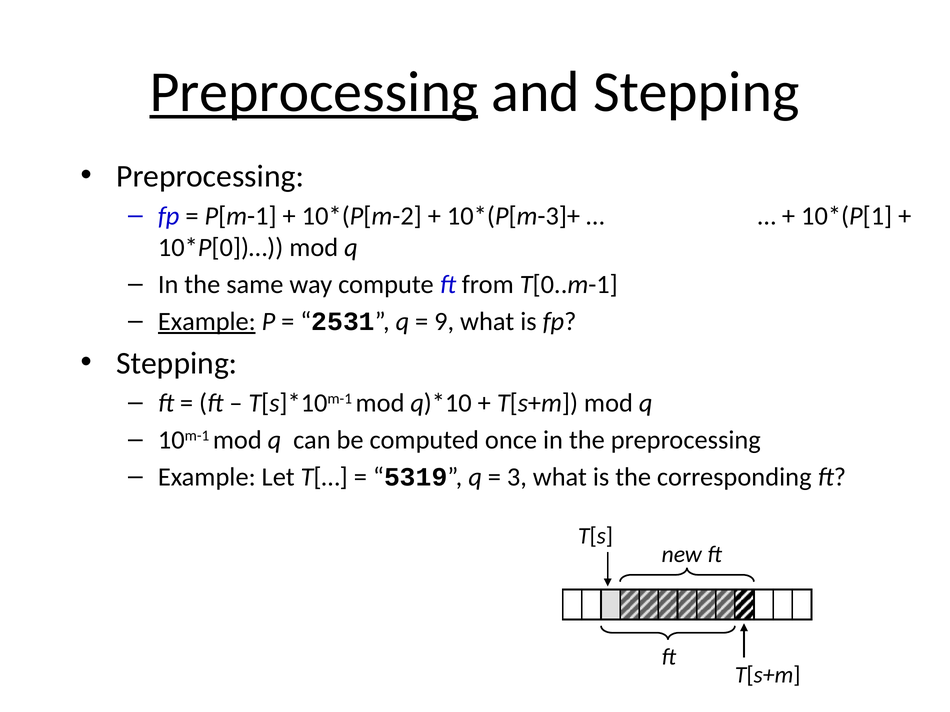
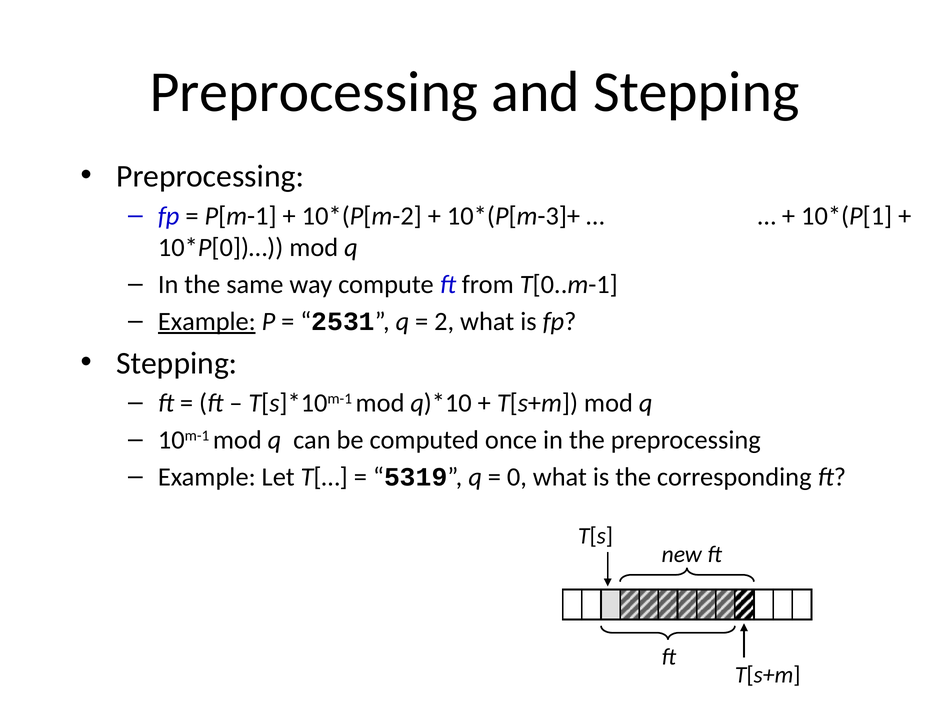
Preprocessing at (314, 92) underline: present -> none
9: 9 -> 2
3: 3 -> 0
